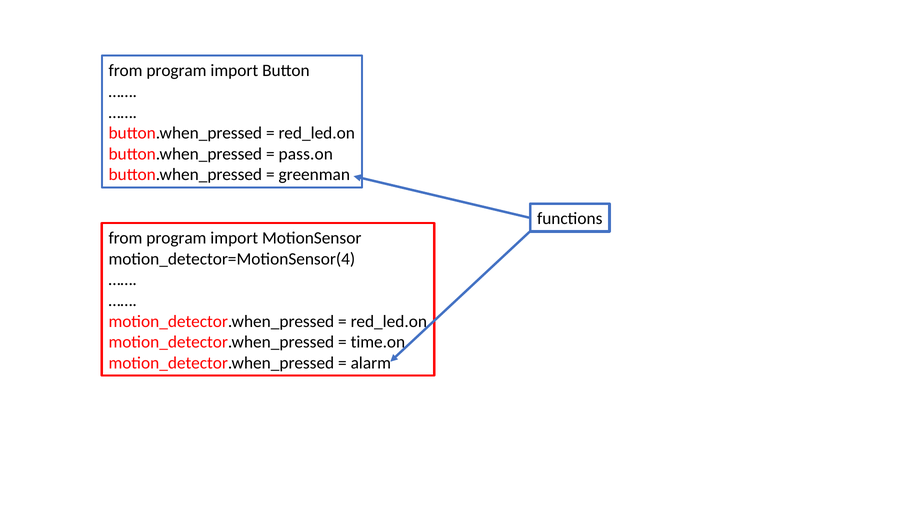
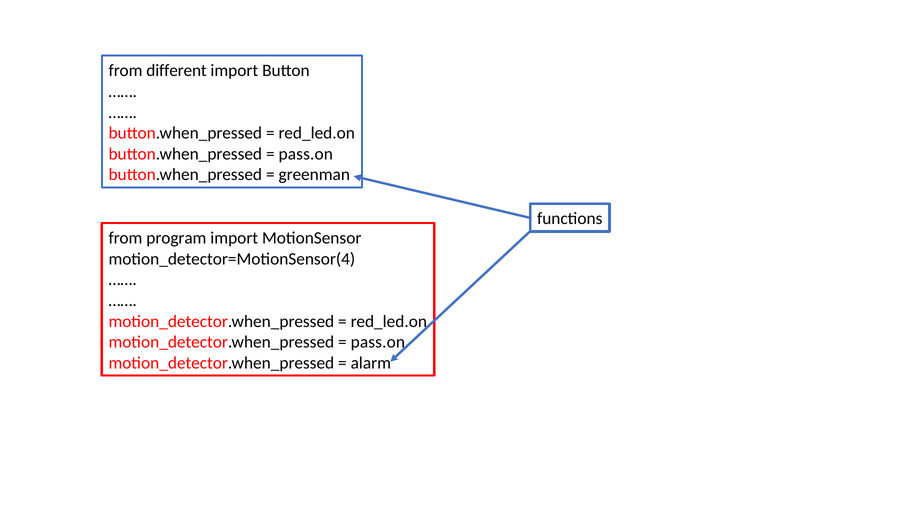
program at (177, 71): program -> different
time.on at (378, 342): time.on -> pass.on
